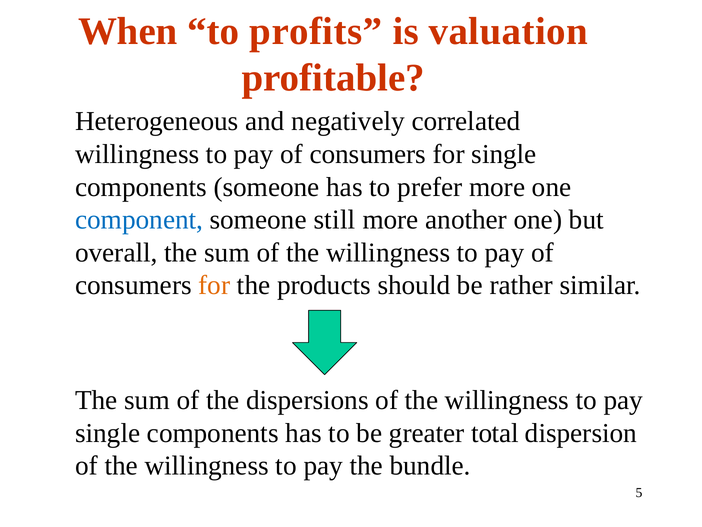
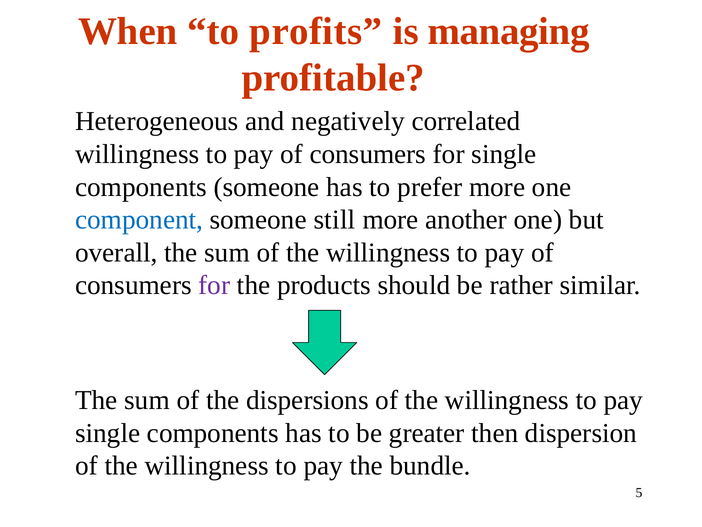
valuation: valuation -> managing
for at (214, 285) colour: orange -> purple
total: total -> then
